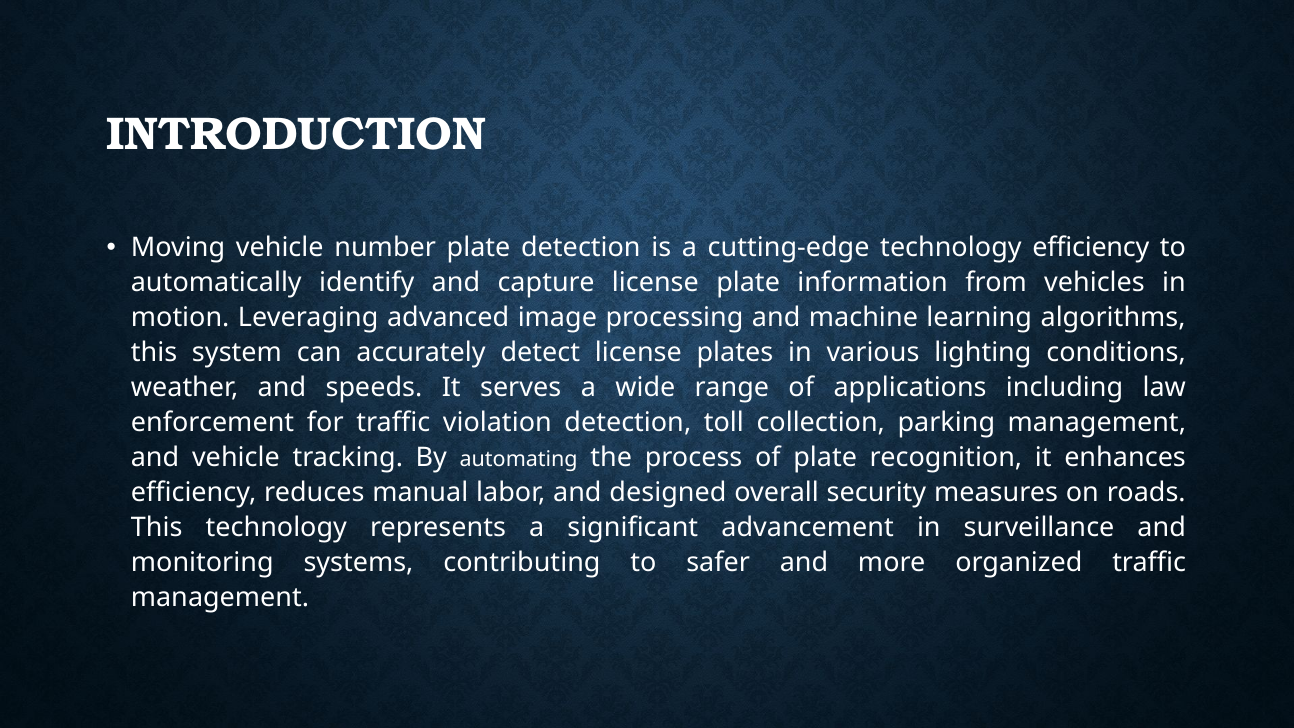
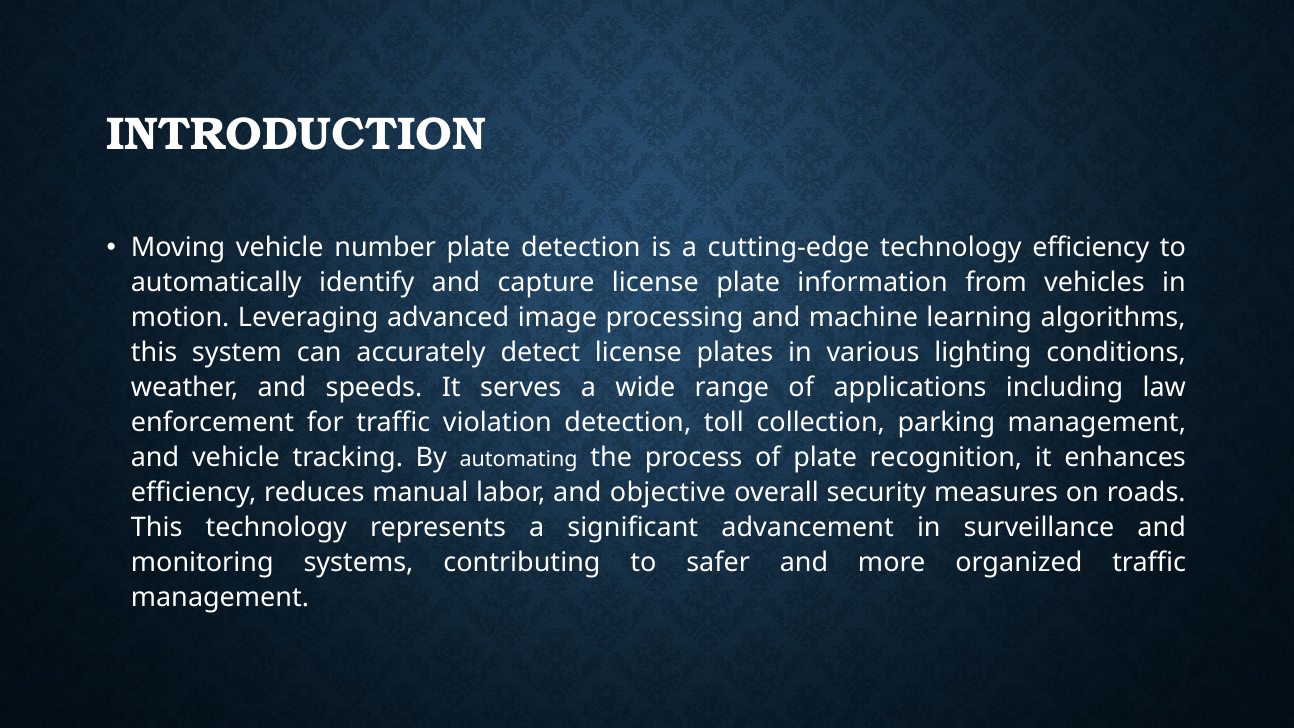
designed: designed -> objective
